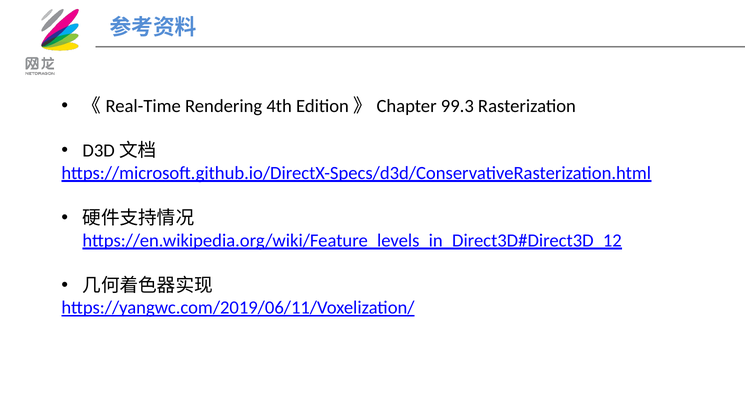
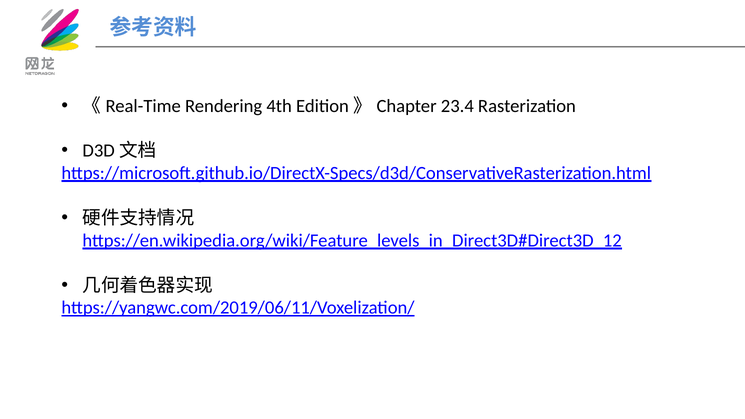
99.3: 99.3 -> 23.4
